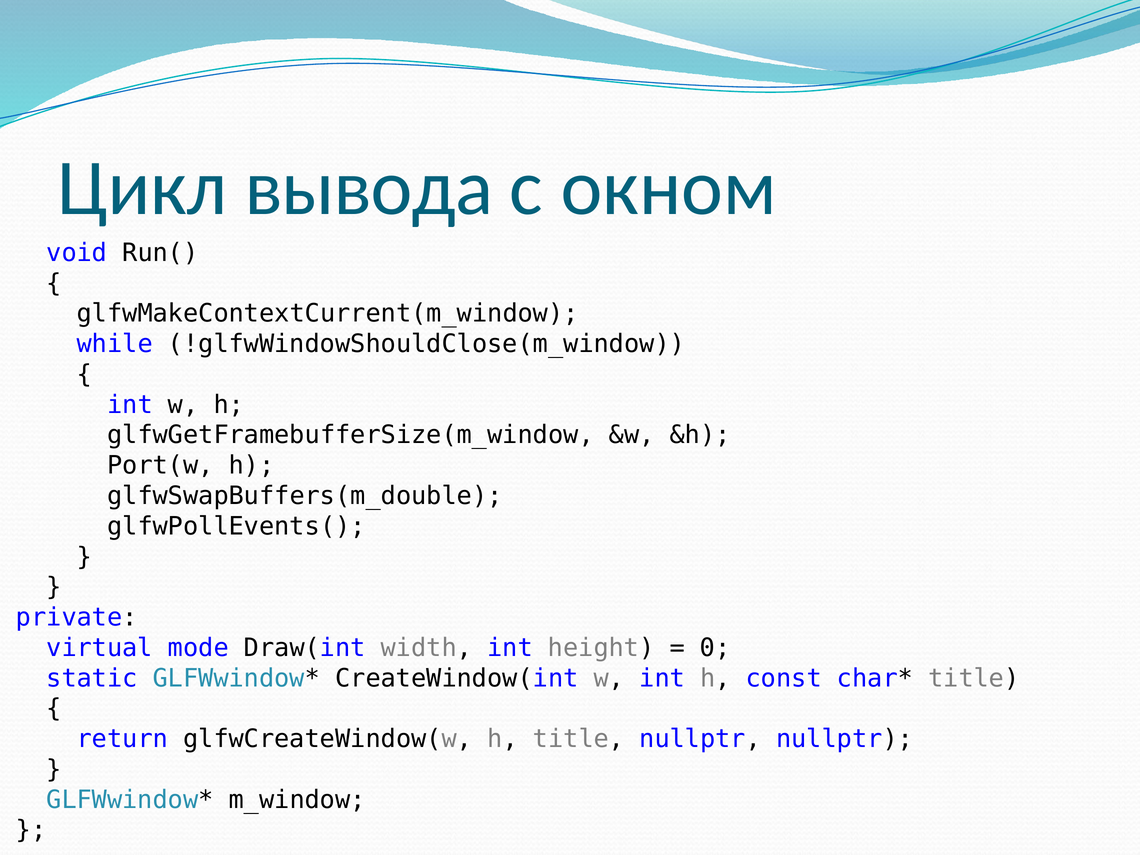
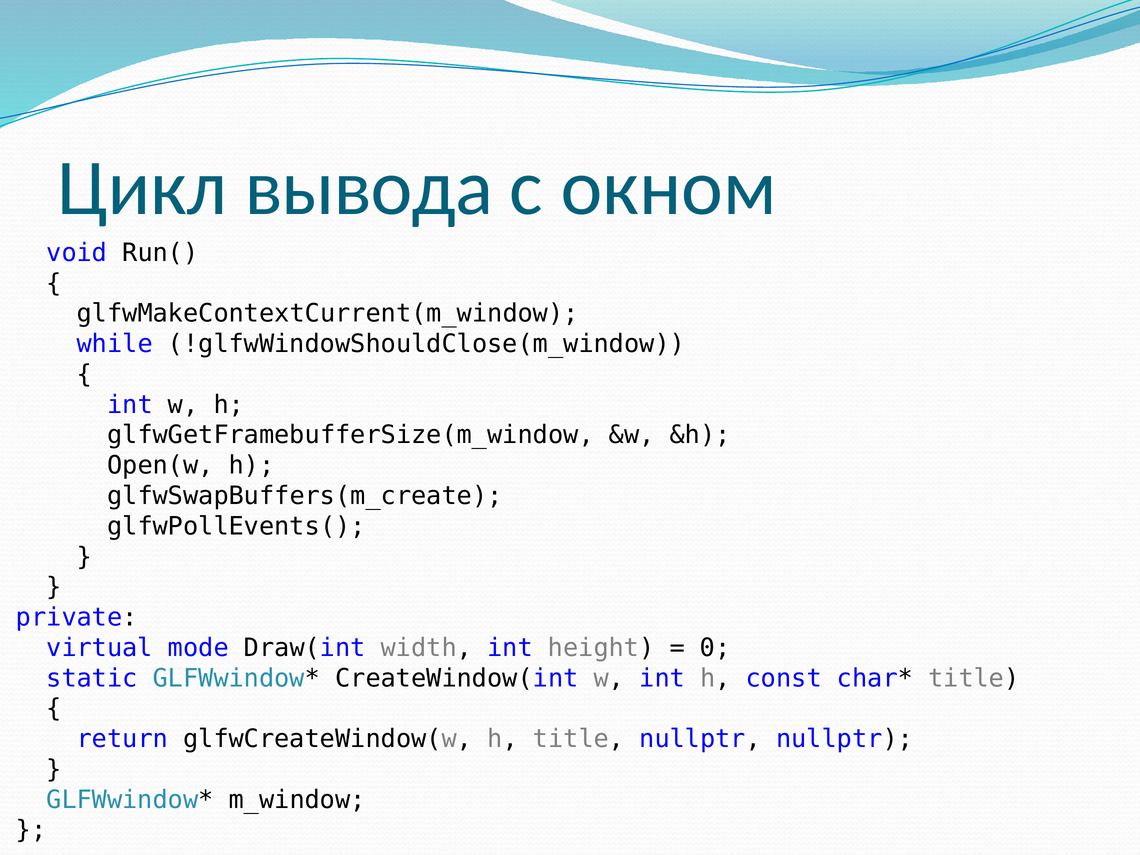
Port(w: Port(w -> Open(w
glfwSwapBuffers(m_double: glfwSwapBuffers(m_double -> glfwSwapBuffers(m_create
